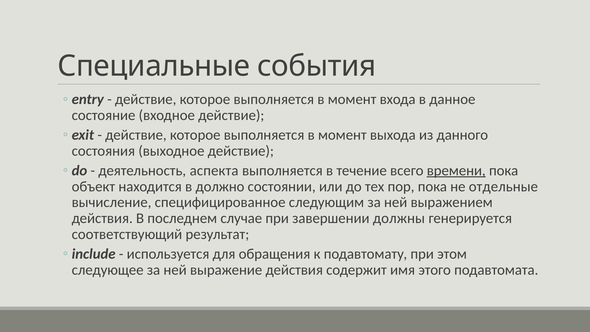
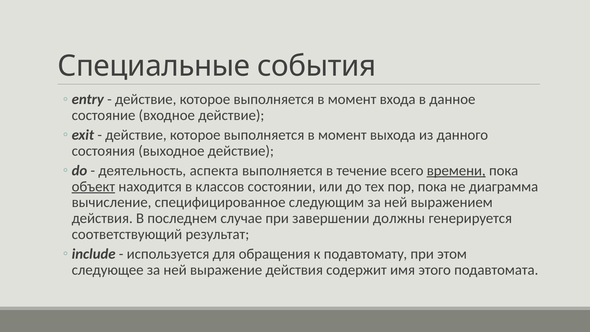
объект underline: none -> present
должно: должно -> классов
отдельные: отдельные -> диаграмма
